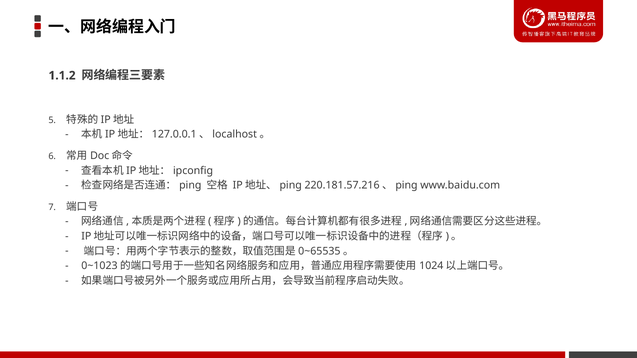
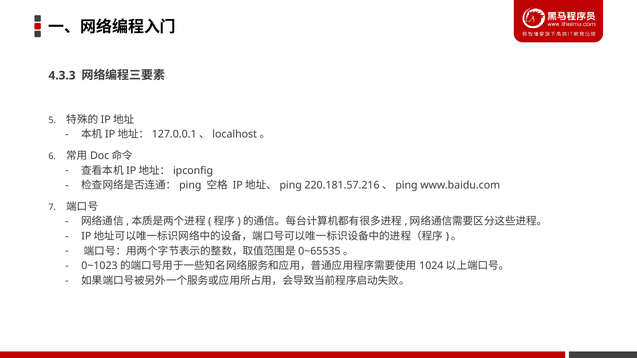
1.1.2: 1.1.2 -> 4.3.3
